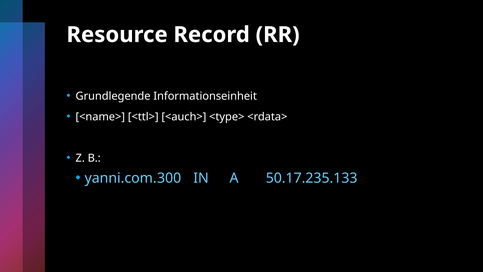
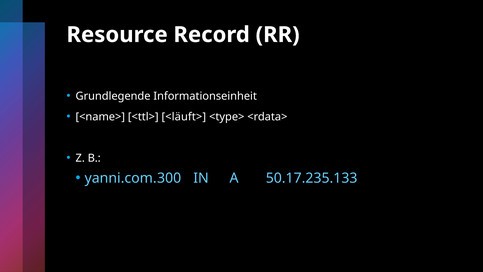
<auch>: <auch> -> <läuft>
